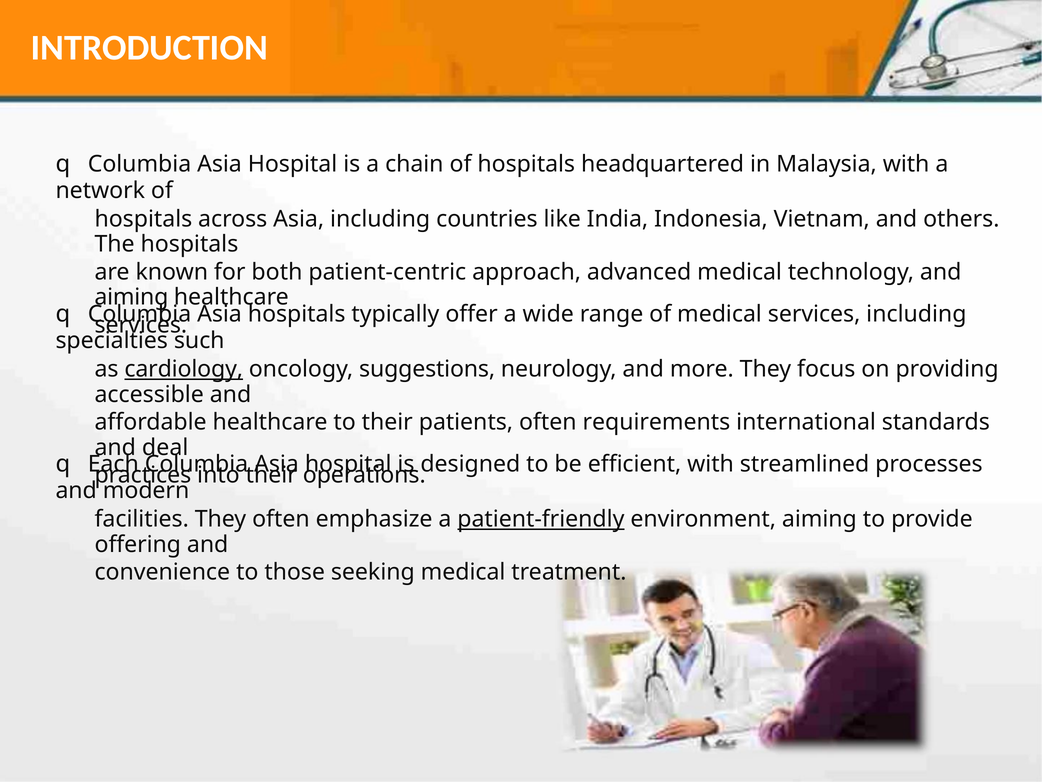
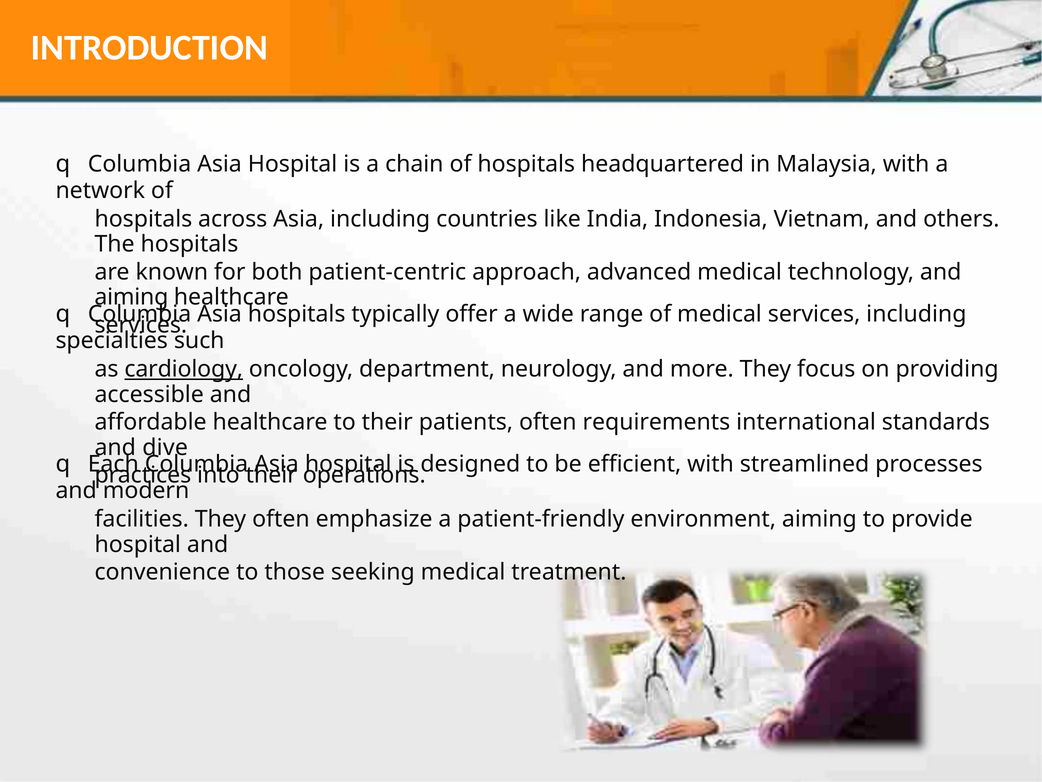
suggestions: suggestions -> department
deal: deal -> dive
patient-friendly underline: present -> none
offering at (138, 544): offering -> hospital
